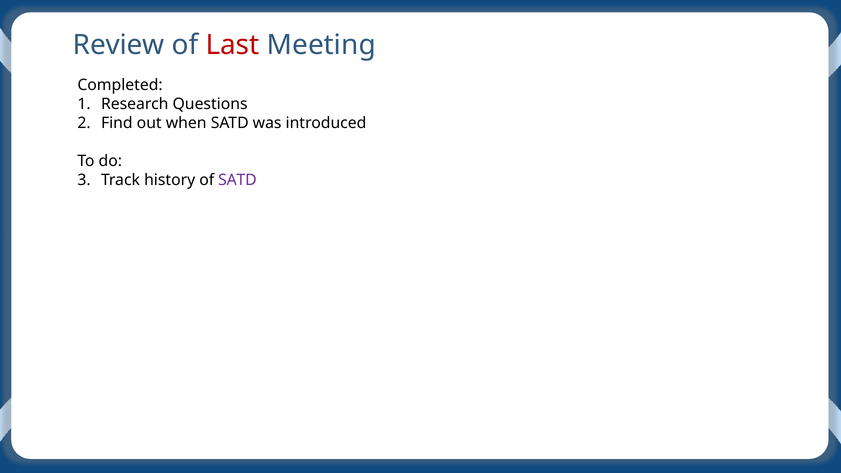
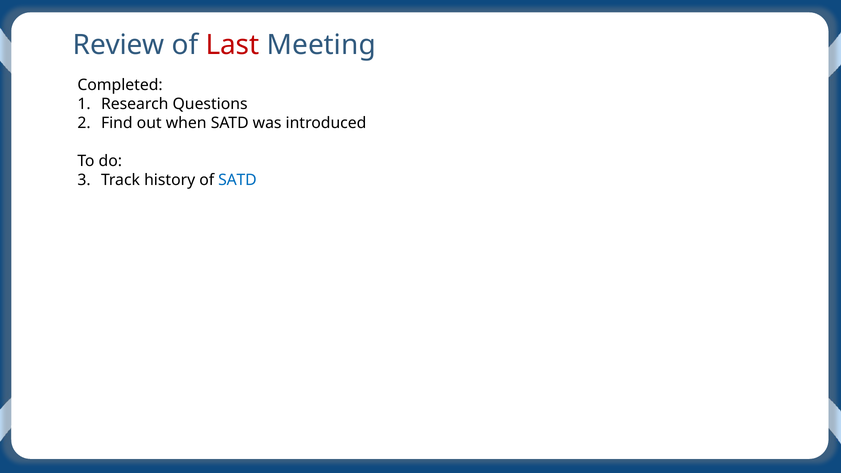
SATD at (237, 180) colour: purple -> blue
